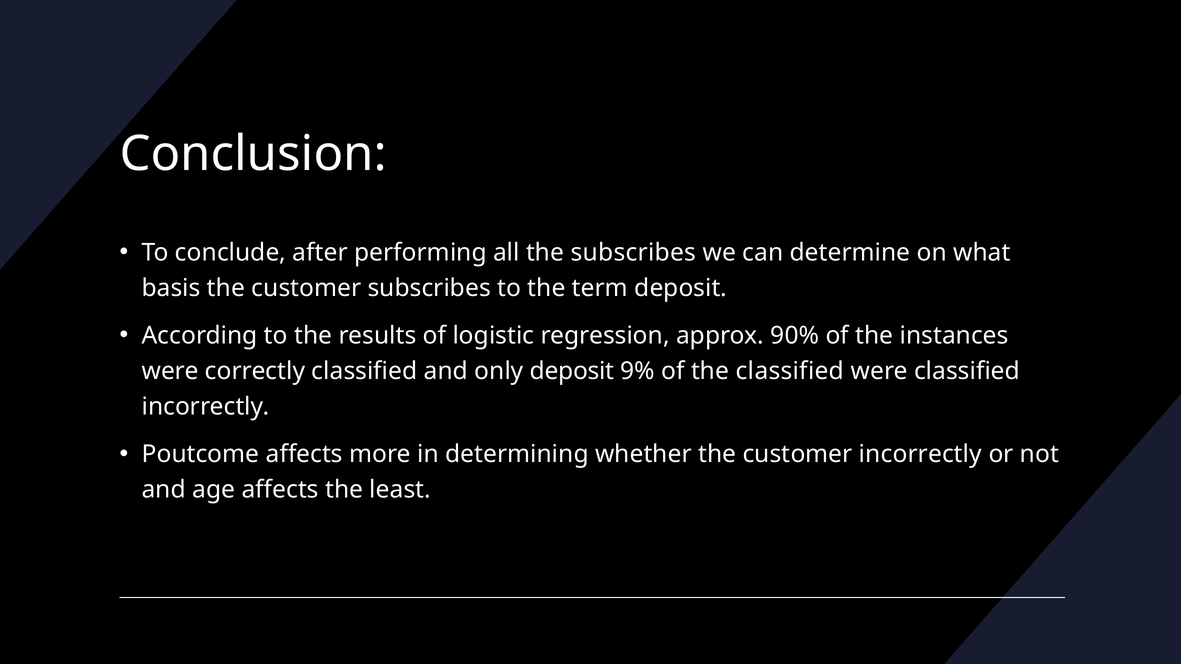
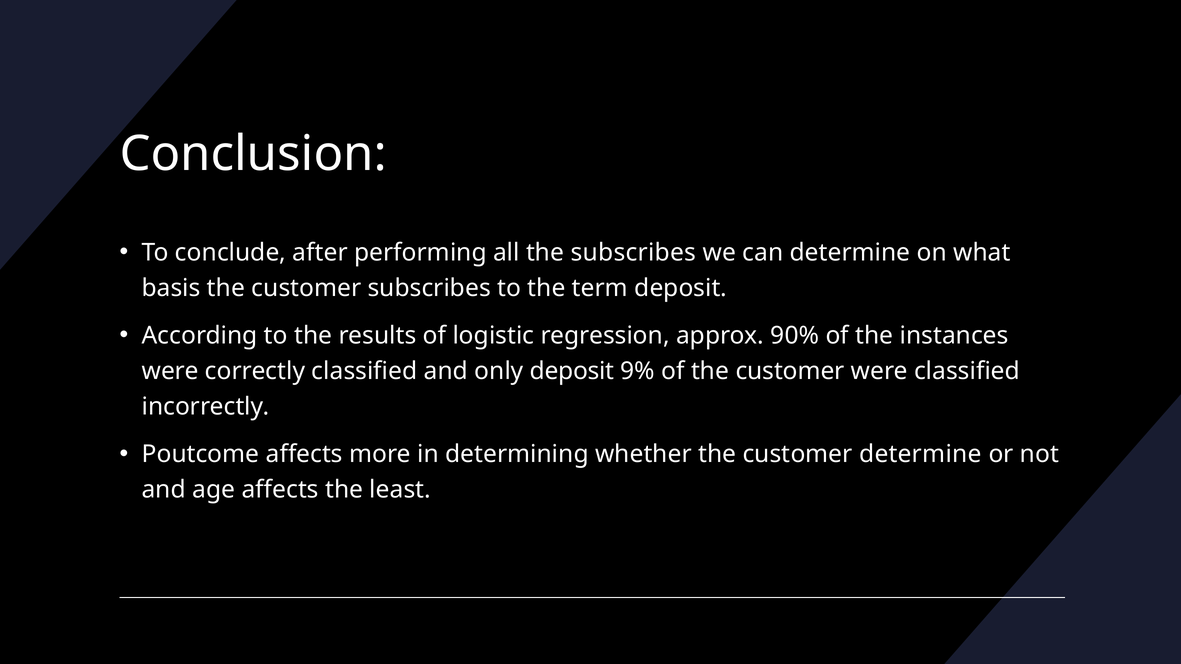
of the classified: classified -> customer
customer incorrectly: incorrectly -> determine
